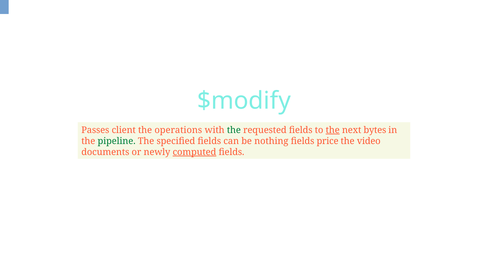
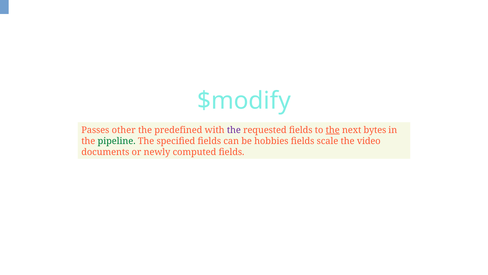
client: client -> other
operations: operations -> predefined
the at (234, 130) colour: green -> purple
nothing: nothing -> hobbies
price: price -> scale
computed underline: present -> none
